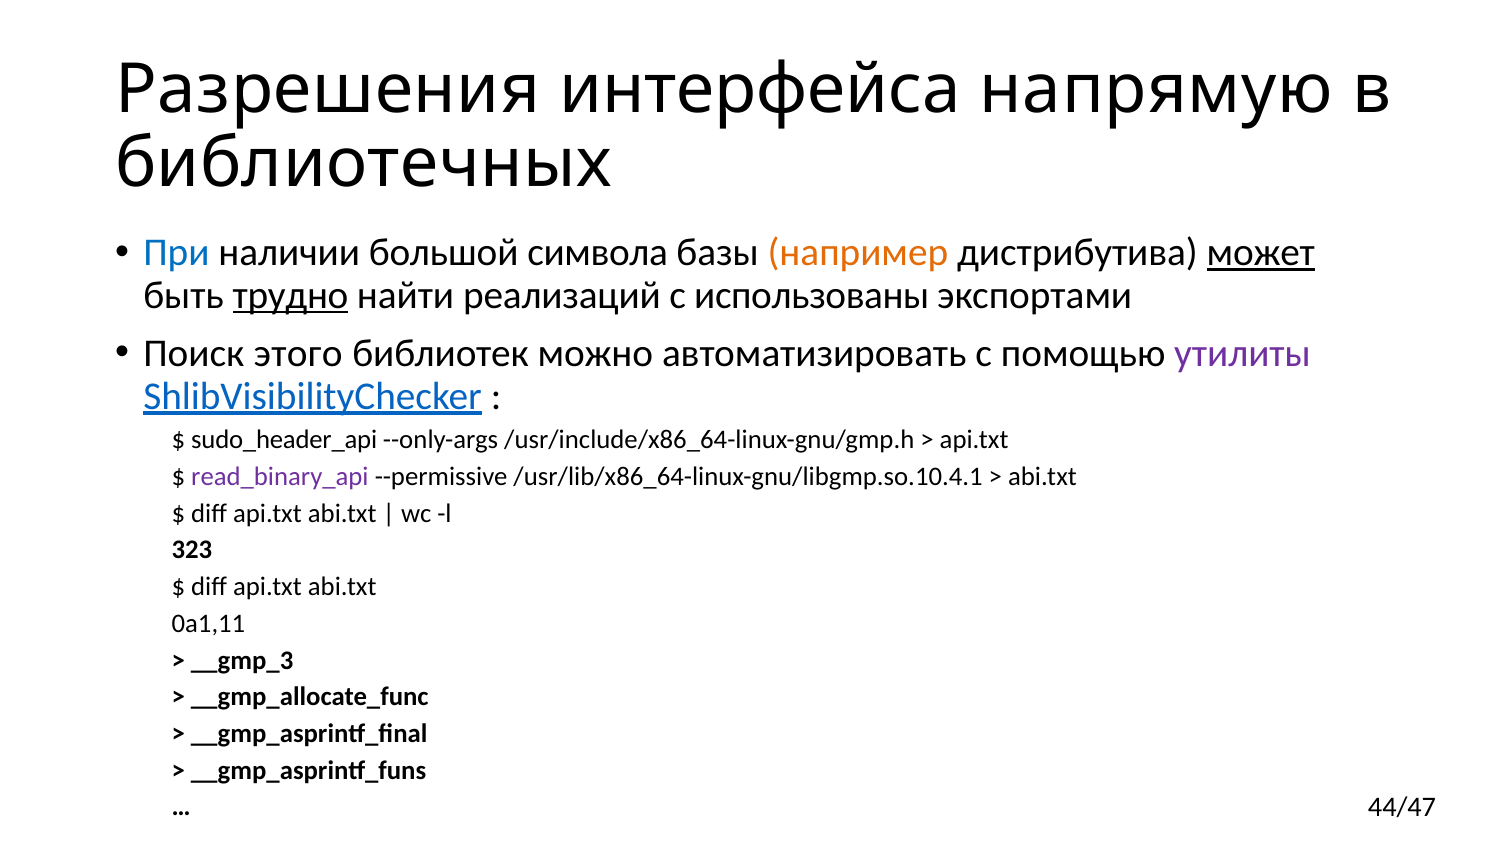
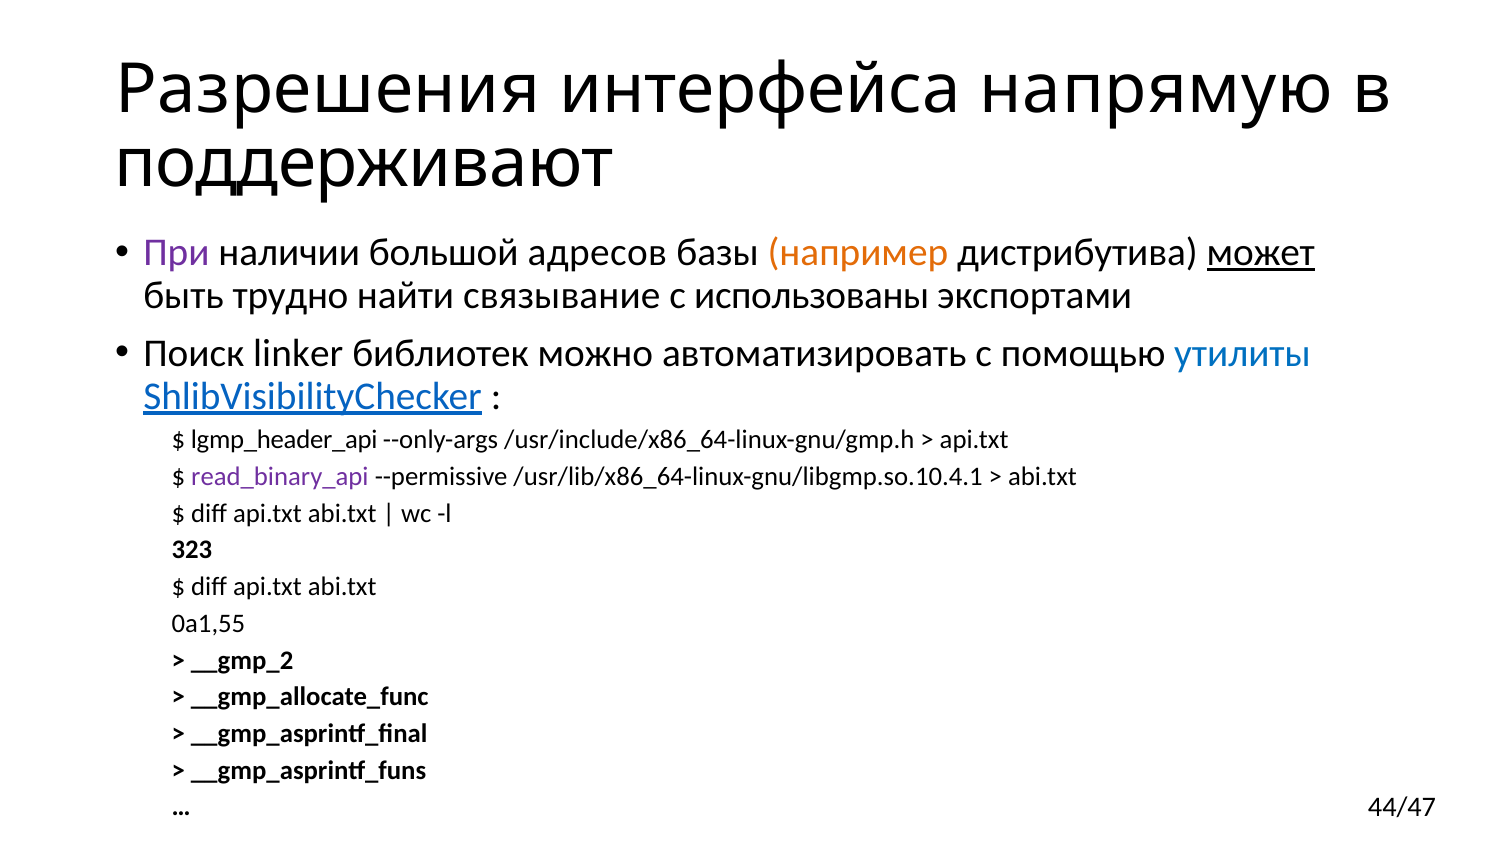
библиотечных: библиотечных -> поддерживают
При colour: blue -> purple
символа: символа -> адресов
трудно underline: present -> none
реализаций: реализаций -> связывание
этого: этого -> linker
утилиты colour: purple -> blue
sudo_header_api: sudo_header_api -> lgmp_header_api
0a1,11: 0a1,11 -> 0a1,55
__gmp_3: __gmp_3 -> __gmp_2
